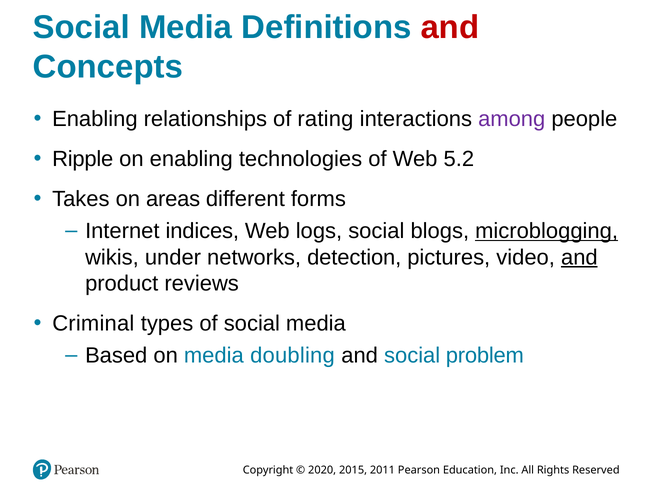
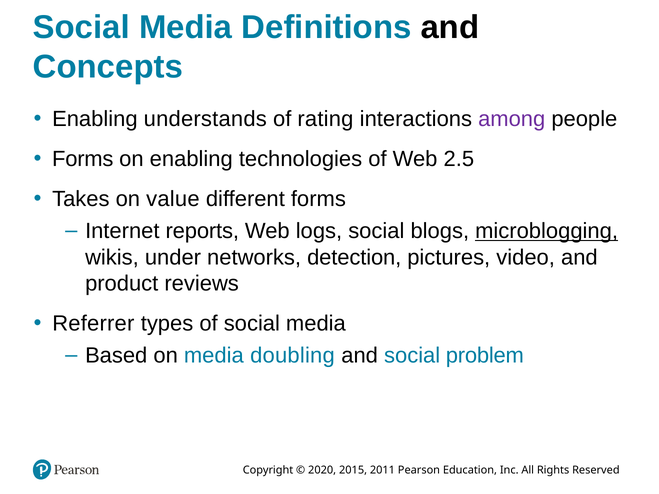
and at (450, 27) colour: red -> black
relationships: relationships -> understands
Ripple at (83, 159): Ripple -> Forms
5.2: 5.2 -> 2.5
areas: areas -> value
indices: indices -> reports
and at (579, 257) underline: present -> none
Criminal: Criminal -> Referrer
